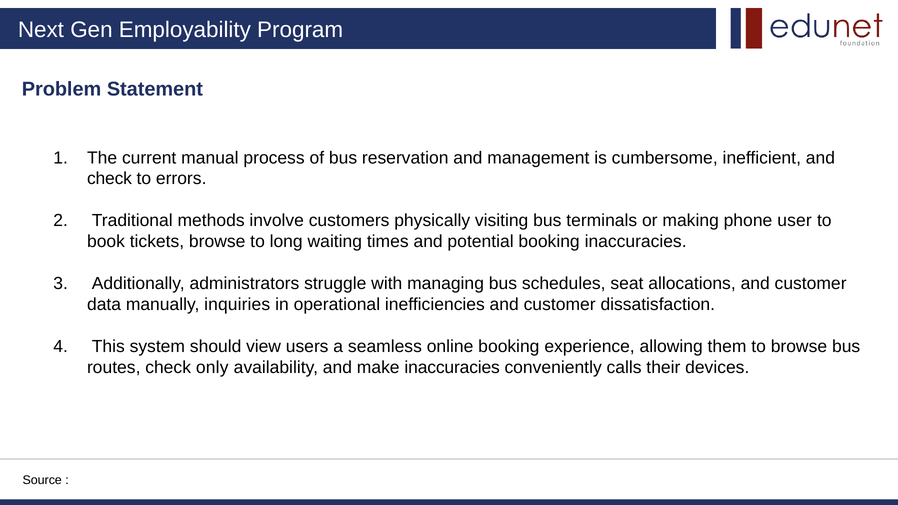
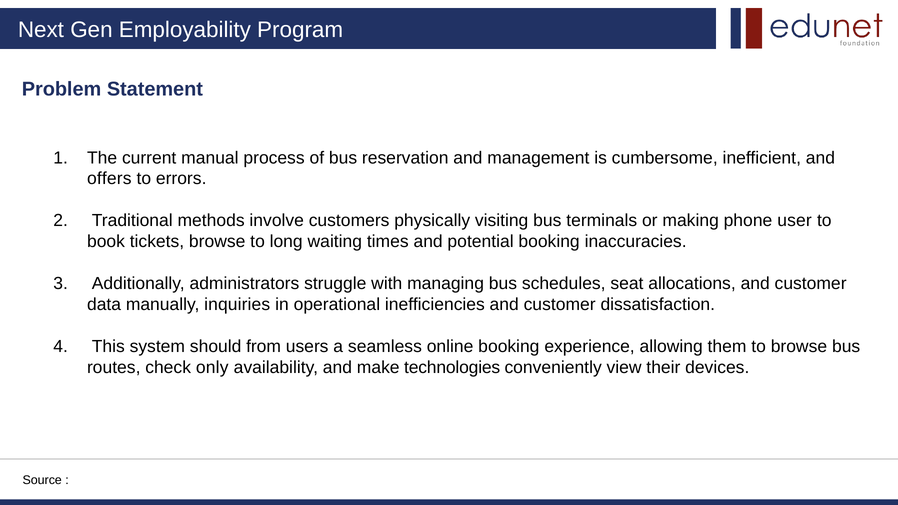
check at (109, 179): check -> offers
view: view -> from
make inaccuracies: inaccuracies -> technologies
calls: calls -> view
